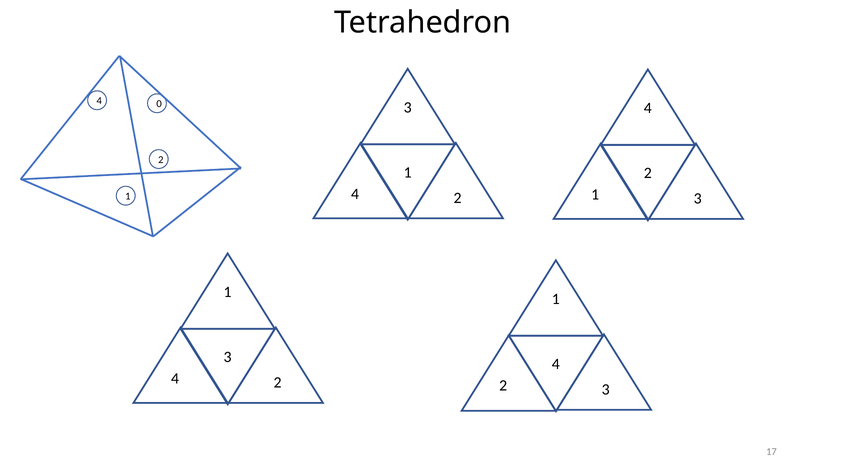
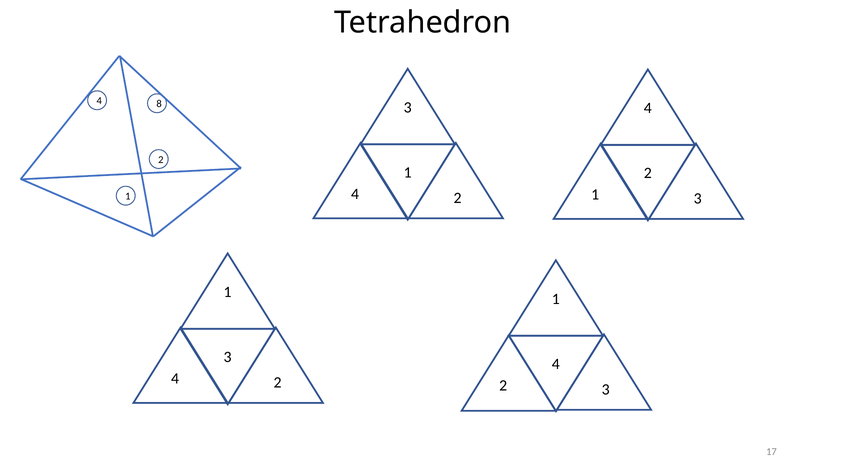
0: 0 -> 8
